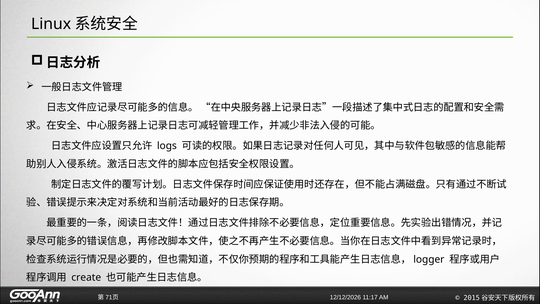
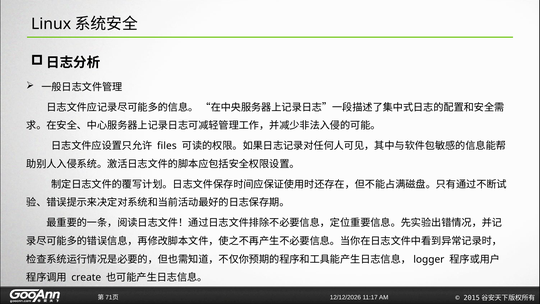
logs: logs -> files
